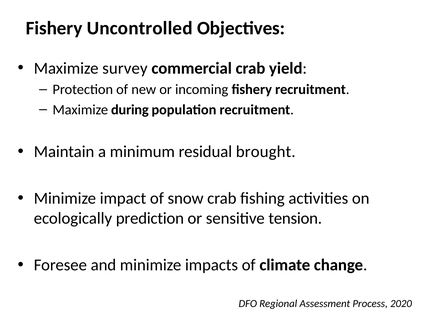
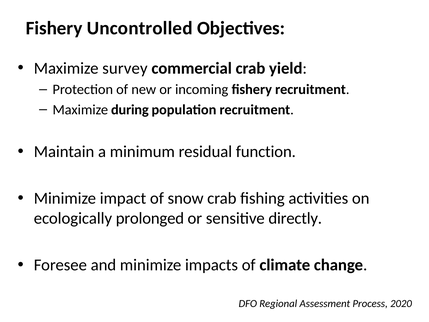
brought: brought -> function
prediction: prediction -> prolonged
tension: tension -> directly
